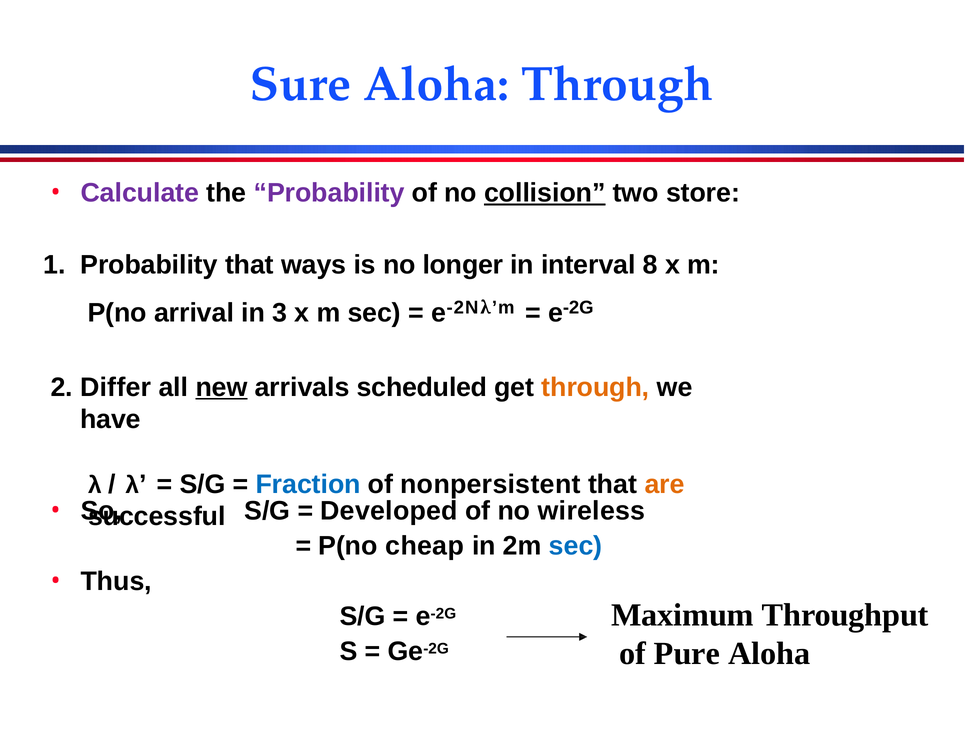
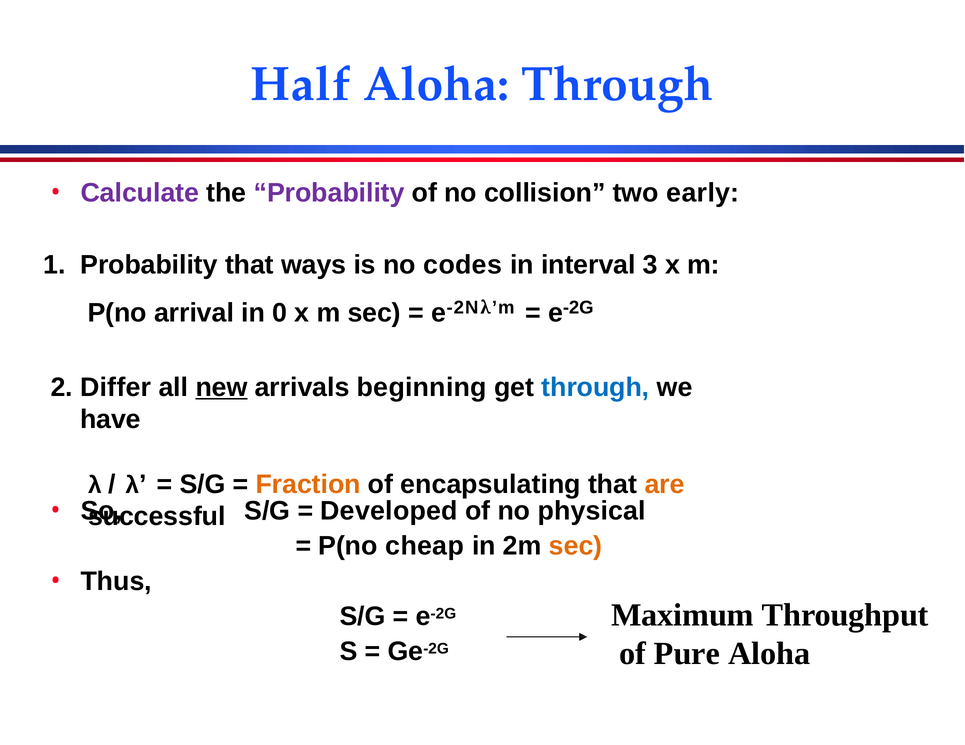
Sure: Sure -> Half
collision underline: present -> none
store: store -> early
longer: longer -> codes
8: 8 -> 3
3: 3 -> 0
scheduled: scheduled -> beginning
through at (595, 388) colour: orange -> blue
Fraction colour: blue -> orange
nonpersistent: nonpersistent -> encapsulating
wireless: wireless -> physical
sec at (576, 546) colour: blue -> orange
